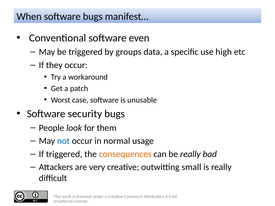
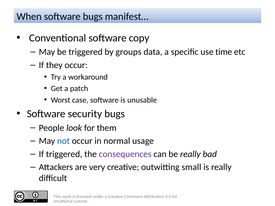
even: even -> copy
high: high -> time
consequences colour: orange -> purple
